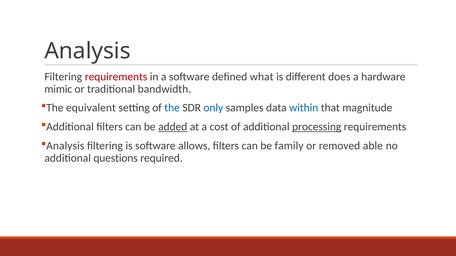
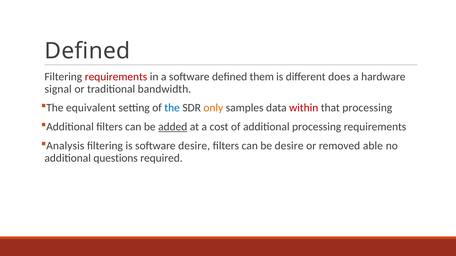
Analysis at (88, 51): Analysis -> Defined
what: what -> them
mimic: mimic -> signal
only colour: blue -> orange
within colour: blue -> red
that magnitude: magnitude -> processing
processing at (317, 127) underline: present -> none
software allows: allows -> desire
be family: family -> desire
